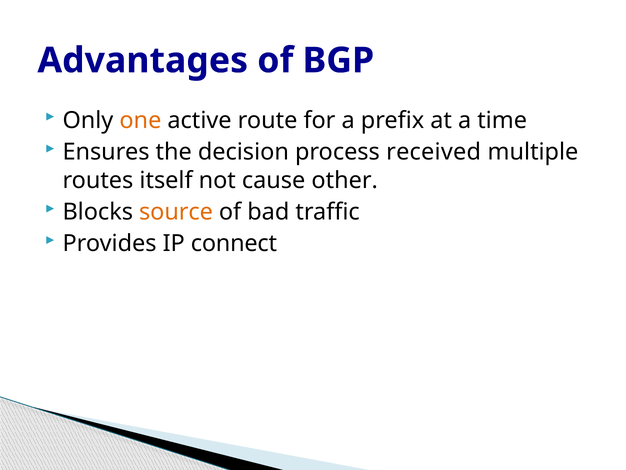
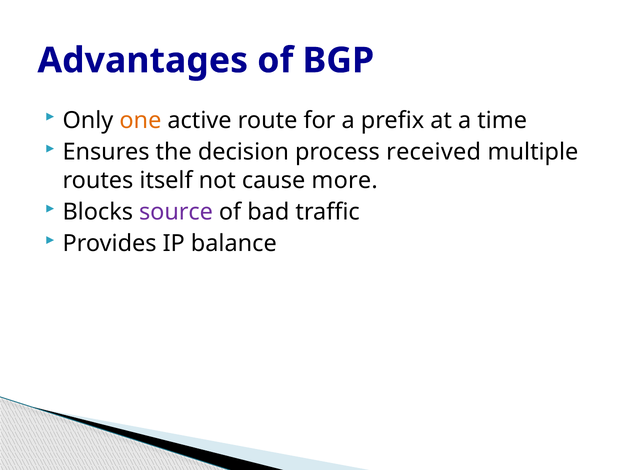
other: other -> more
source colour: orange -> purple
connect: connect -> balance
